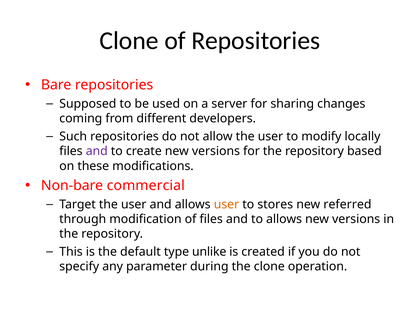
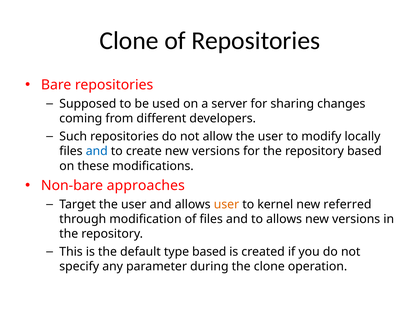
and at (97, 151) colour: purple -> blue
commercial: commercial -> approaches
stores: stores -> kernel
type unlike: unlike -> based
